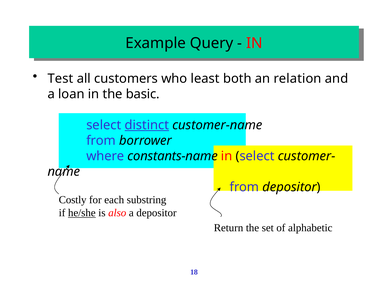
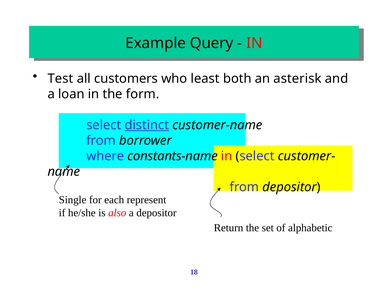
relation: relation -> asterisk
basic: basic -> form
Costly: Costly -> Single
substring: substring -> represent
he/she underline: present -> none
